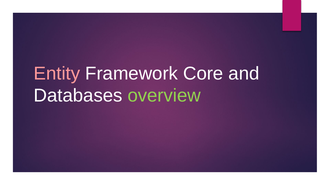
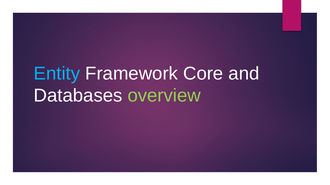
Entity colour: pink -> light blue
